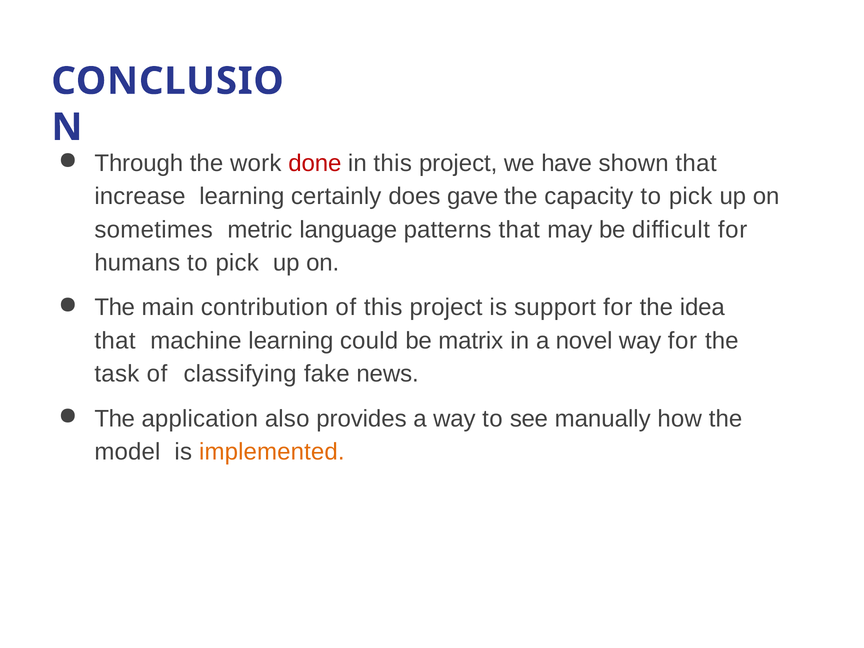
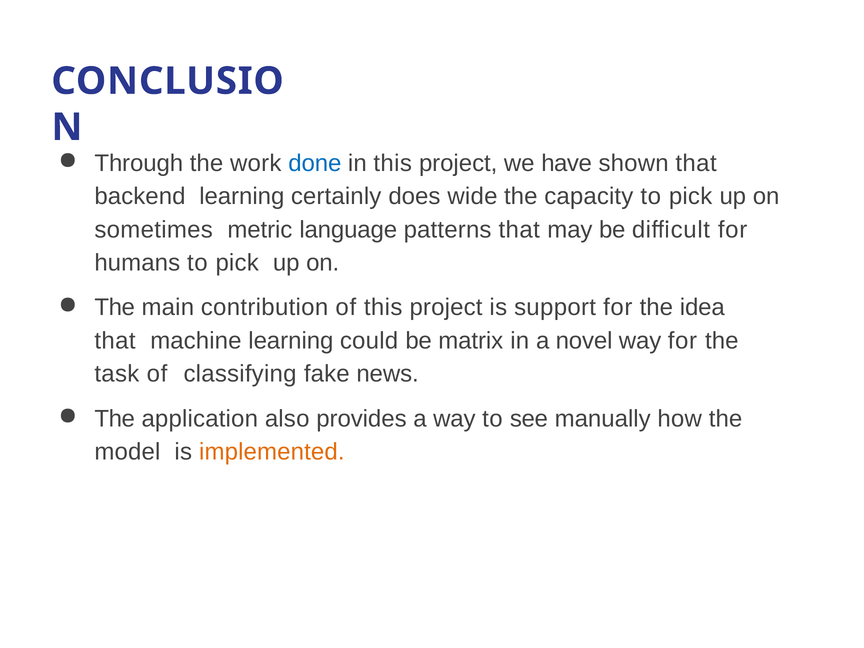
done colour: red -> blue
increase: increase -> backend
gave: gave -> wide
